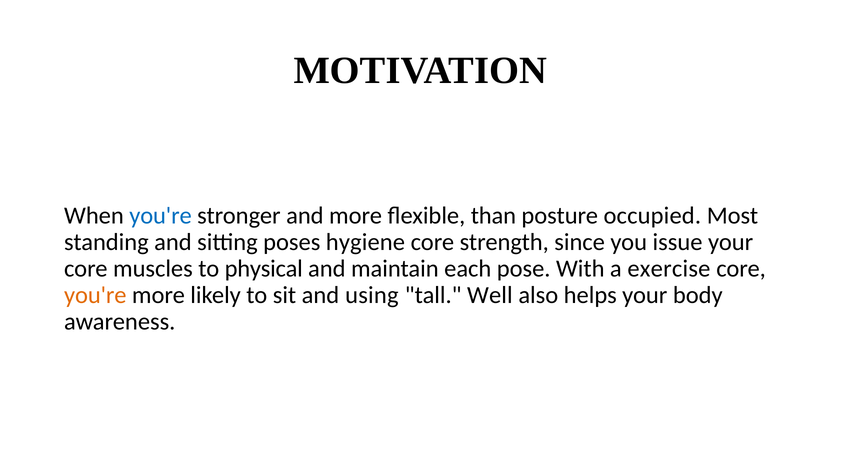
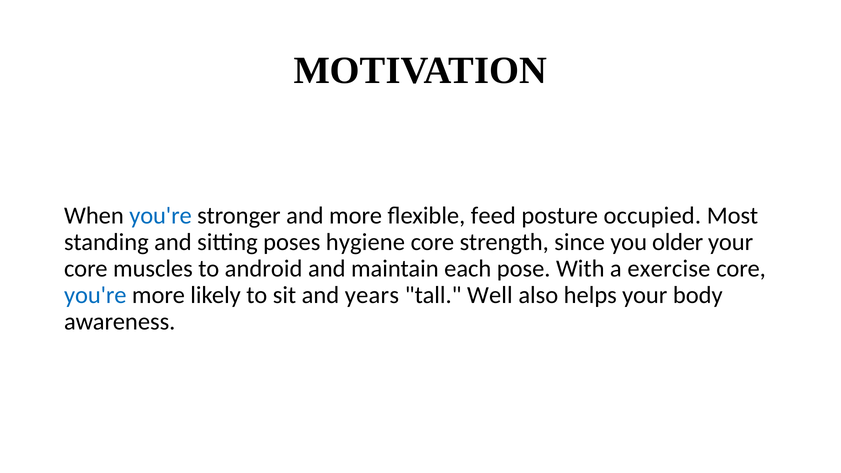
than: than -> feed
issue: issue -> older
physical: physical -> android
you're at (95, 295) colour: orange -> blue
using: using -> years
